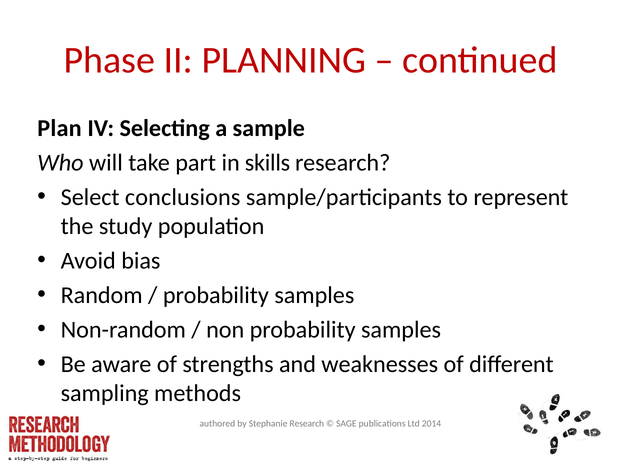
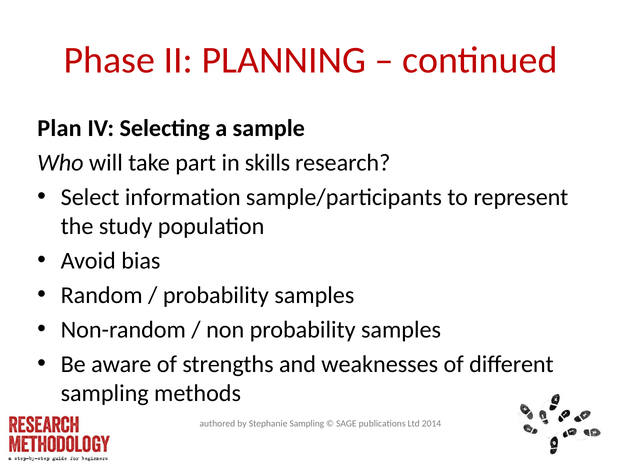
conclusions: conclusions -> information
Stephanie Research: Research -> Sampling
